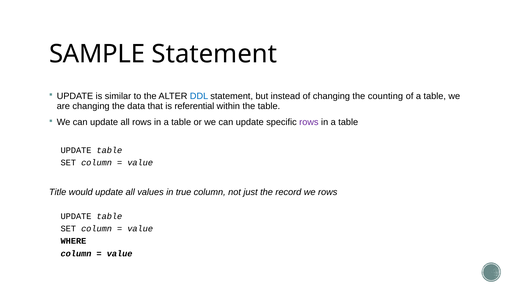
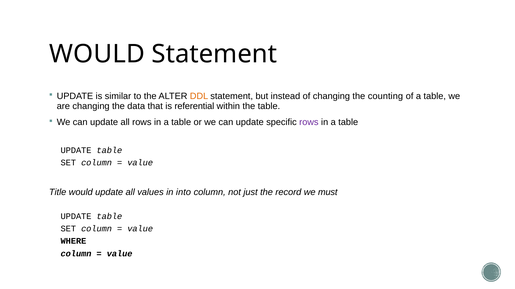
SAMPLE at (97, 54): SAMPLE -> WOULD
DDL colour: blue -> orange
true: true -> into
we rows: rows -> must
